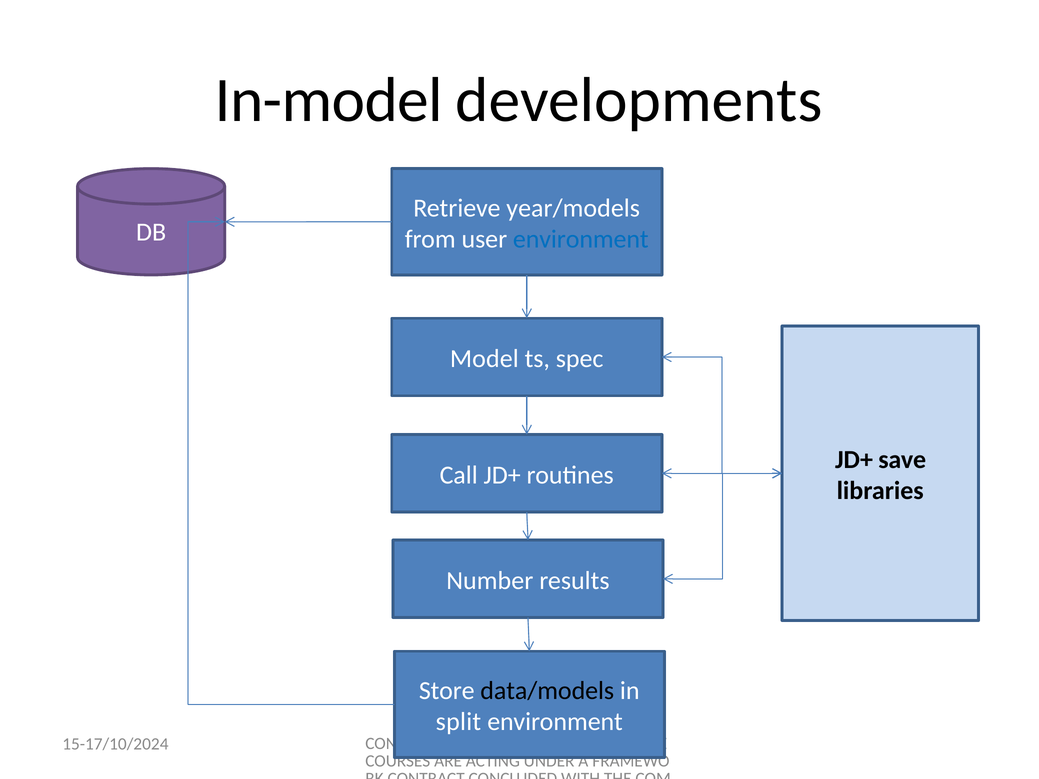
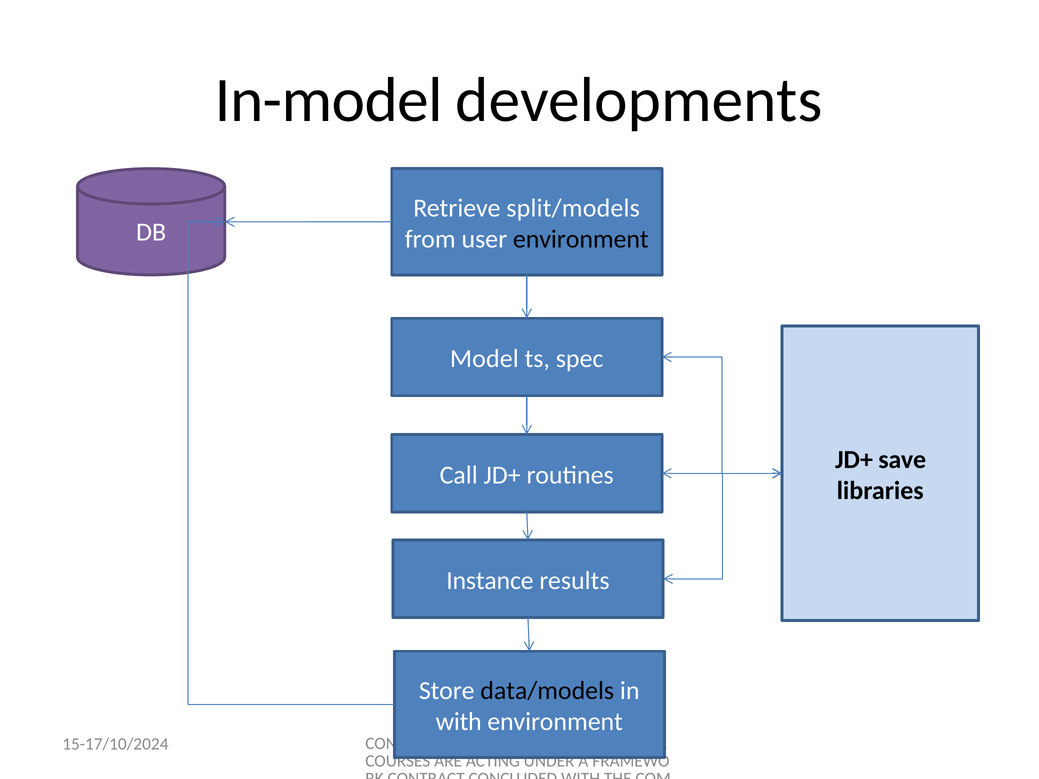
year/models: year/models -> split/models
environment at (581, 239) colour: blue -> black
Number: Number -> Instance
split at (458, 722): split -> with
